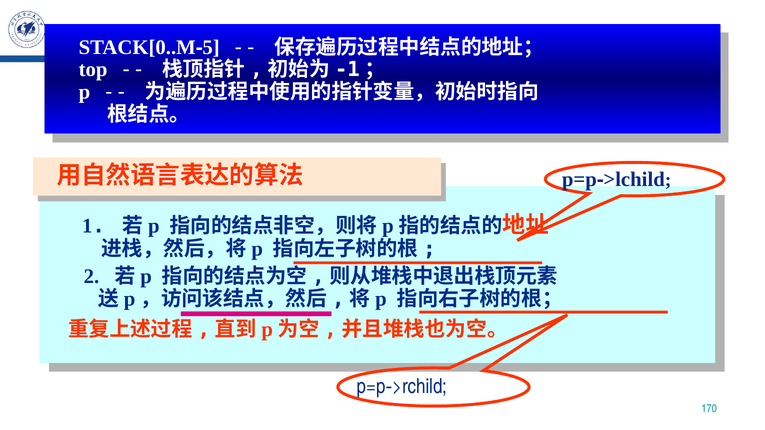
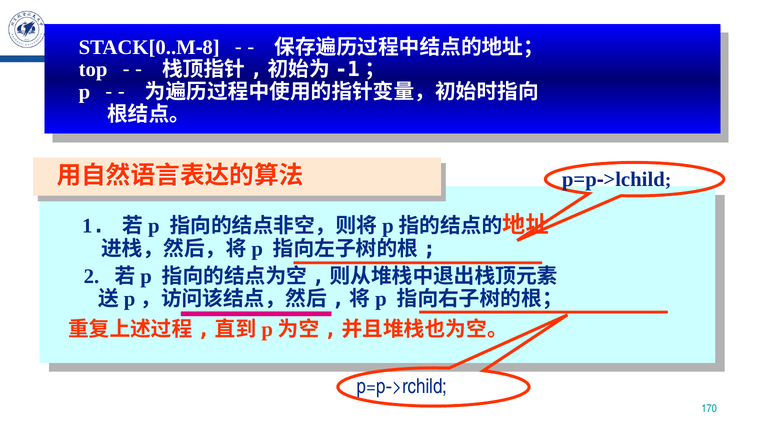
5: 5 -> 8
